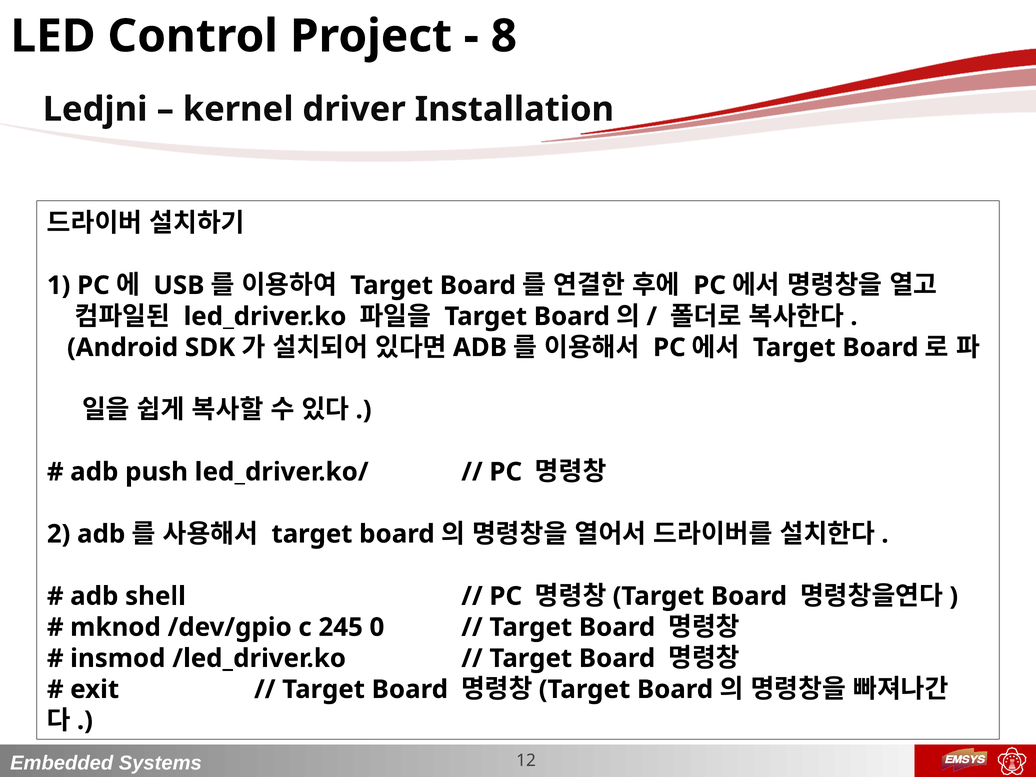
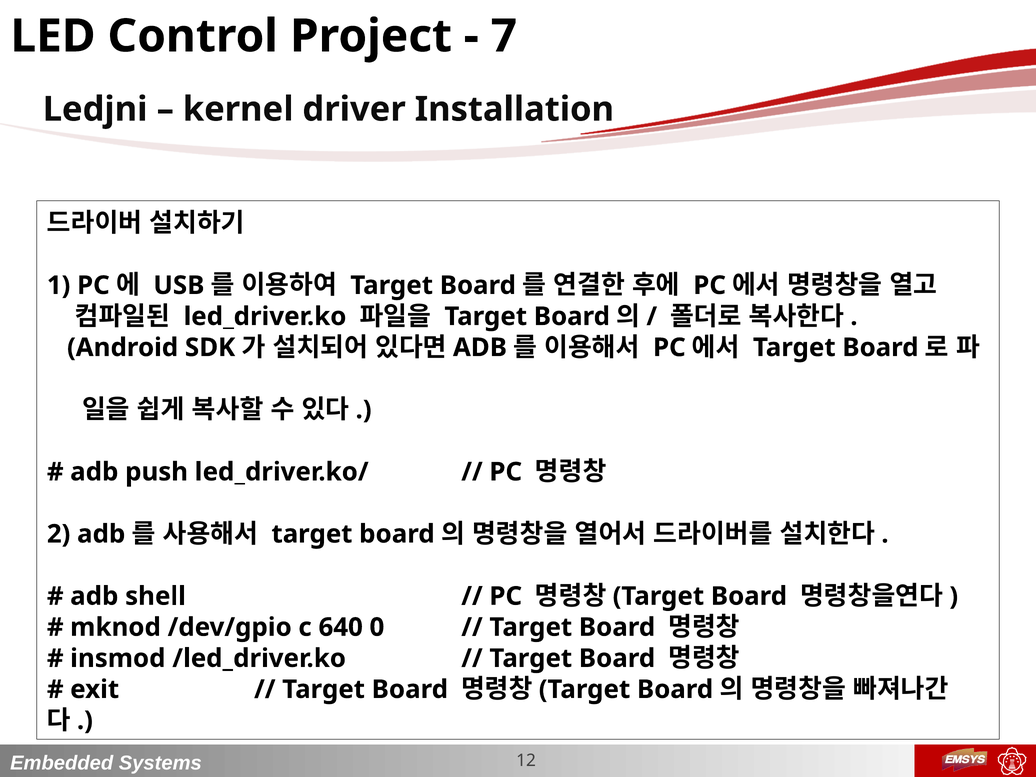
8: 8 -> 7
245: 245 -> 640
